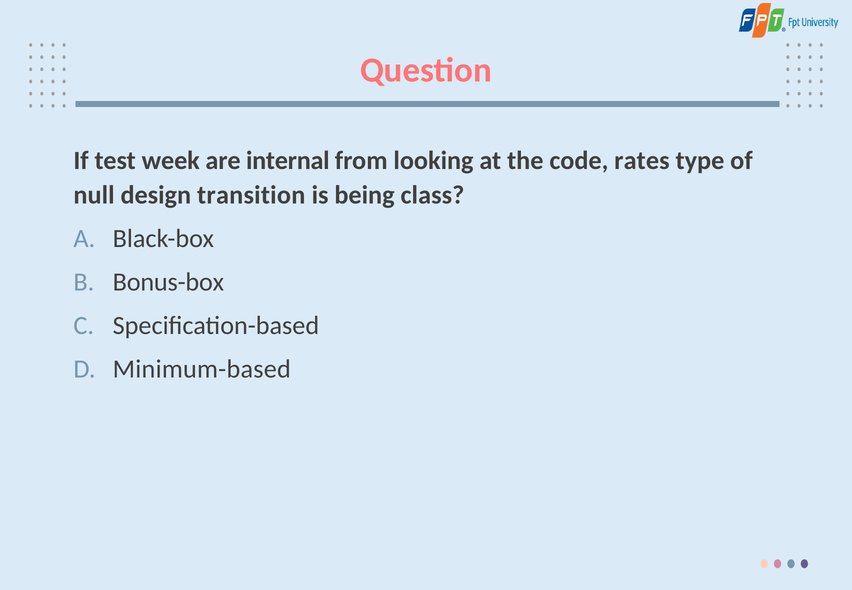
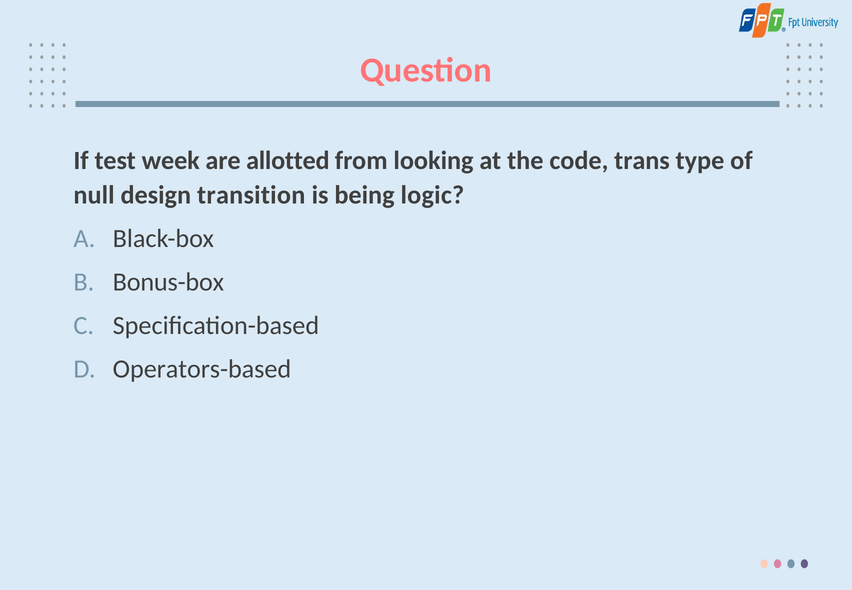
internal: internal -> allotted
rates: rates -> trans
class: class -> logic
Minimum-based: Minimum-based -> Operators-based
